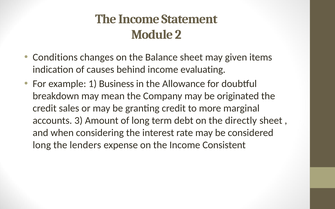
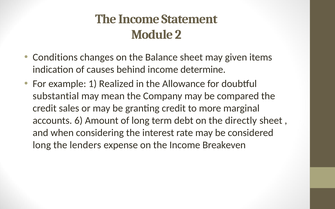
evaluating: evaluating -> determine
Business: Business -> Realized
breakdown: breakdown -> substantial
originated: originated -> compared
3: 3 -> 6
Consistent: Consistent -> Breakeven
